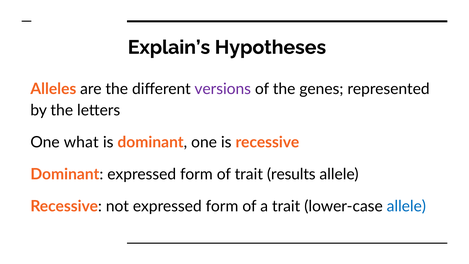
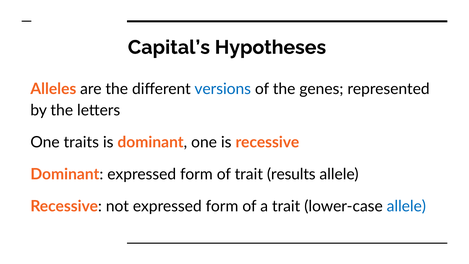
Explain’s: Explain’s -> Capital’s
versions colour: purple -> blue
what: what -> traits
